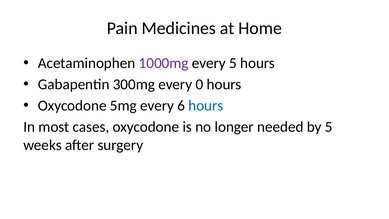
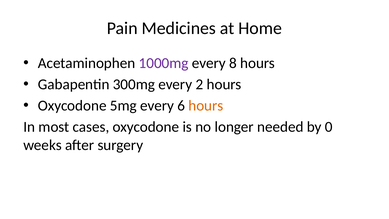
every 5: 5 -> 8
0: 0 -> 2
hours at (206, 106) colour: blue -> orange
by 5: 5 -> 0
